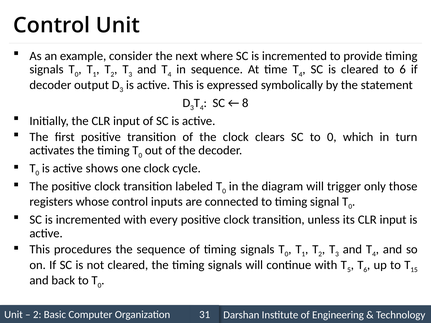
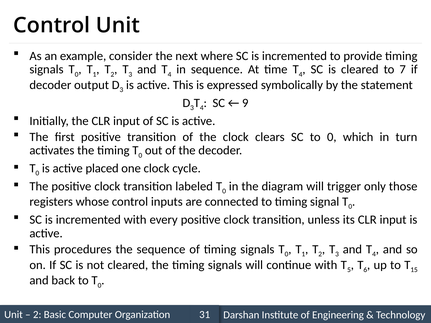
to 6: 6 -> 7
8: 8 -> 9
shows: shows -> placed
